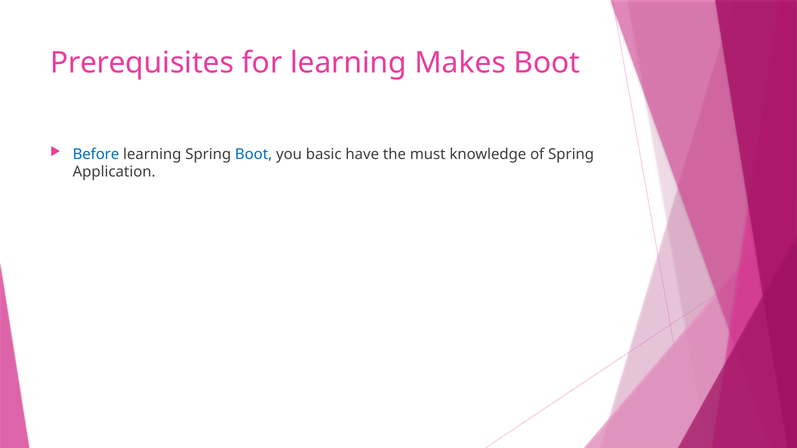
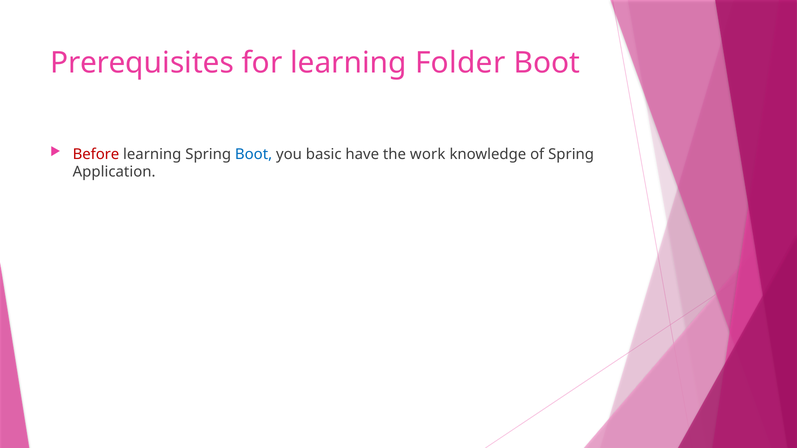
Makes: Makes -> Folder
Before colour: blue -> red
must: must -> work
